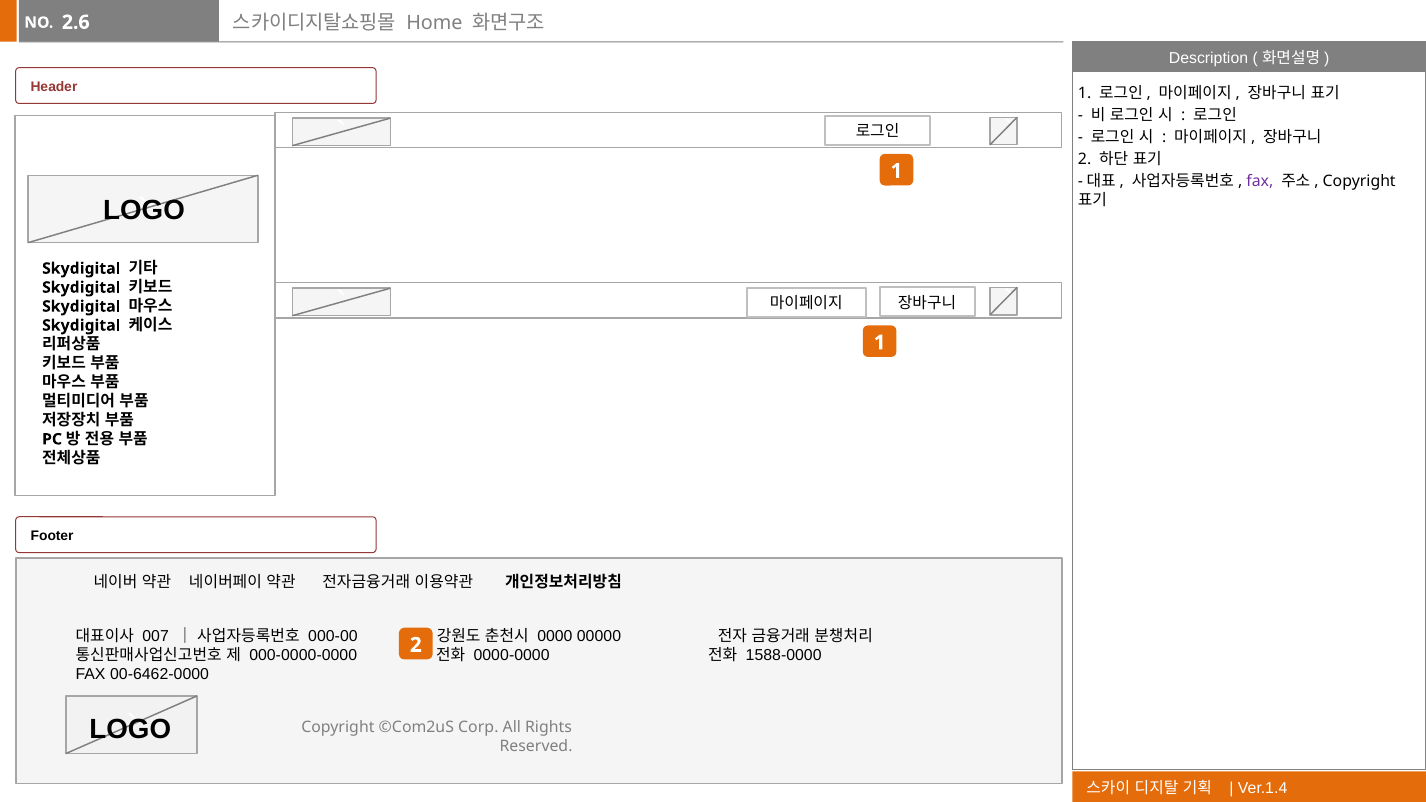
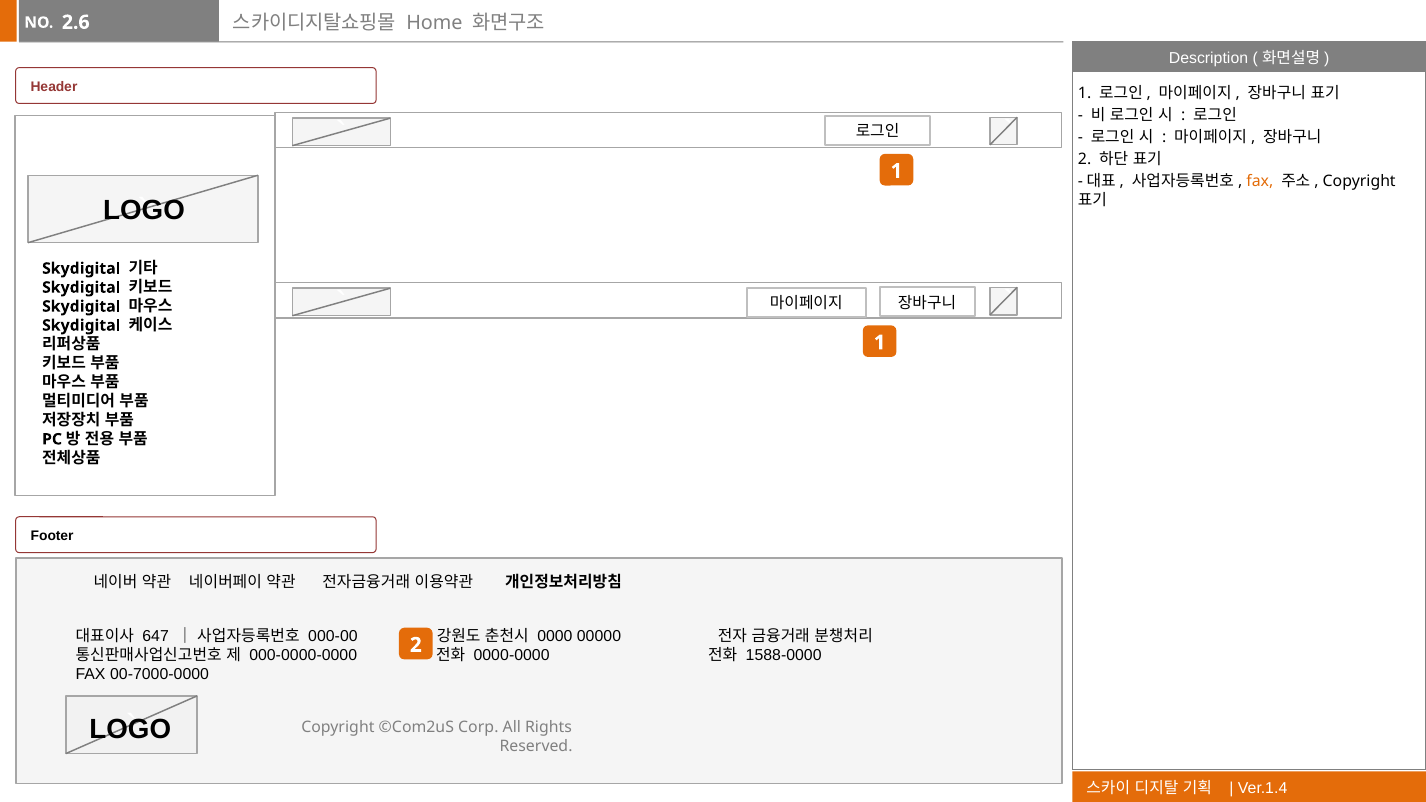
fax at (1260, 182) colour: purple -> orange
007: 007 -> 647
00-6462-0000: 00-6462-0000 -> 00-7000-0000
